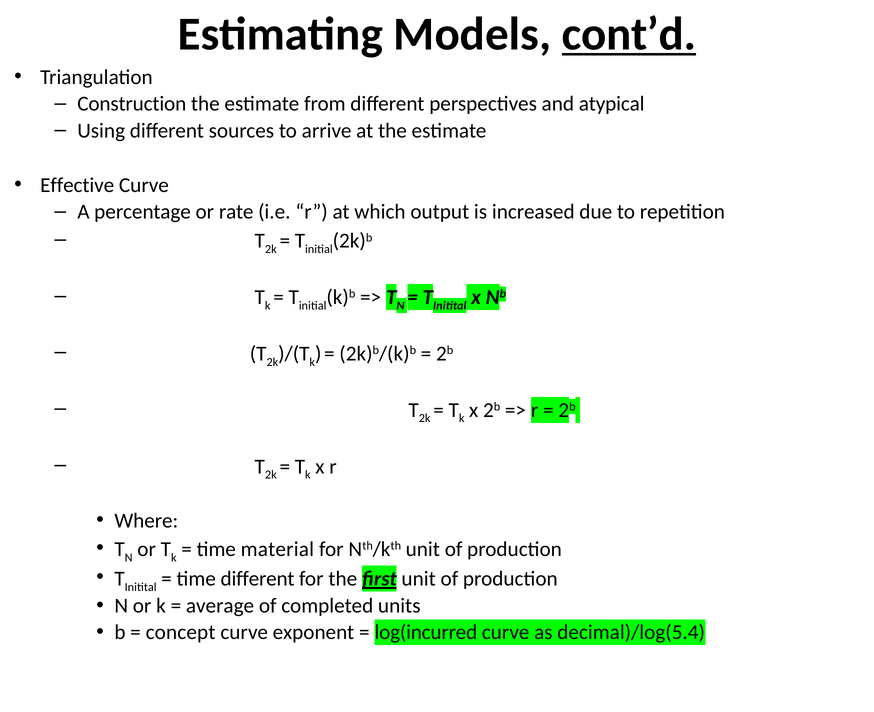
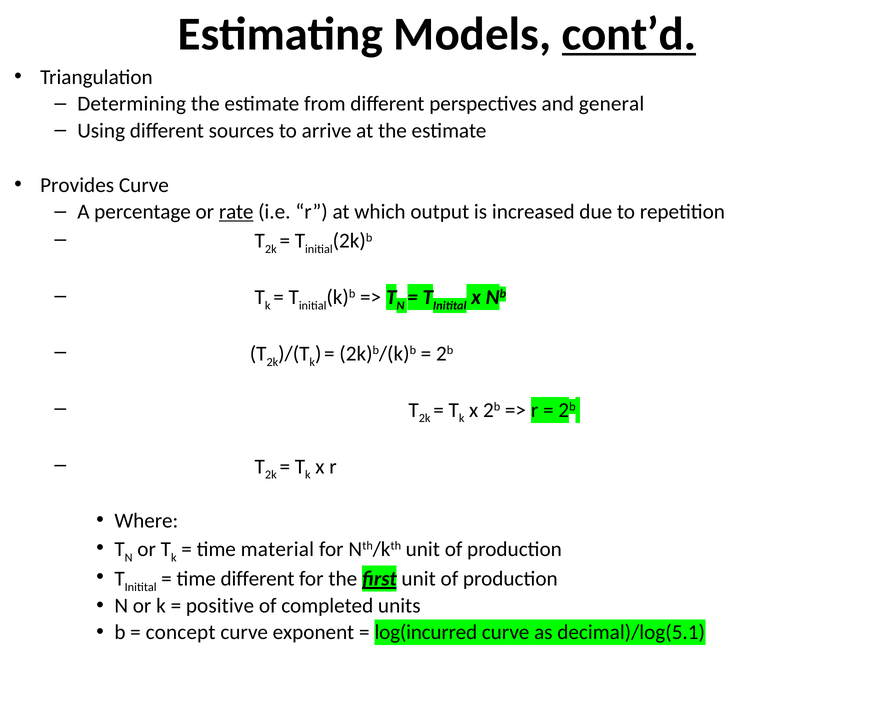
Construction: Construction -> Determining
atypical: atypical -> general
Effective: Effective -> Provides
rate underline: none -> present
average: average -> positive
decimal)/log(5.4: decimal)/log(5.4 -> decimal)/log(5.1
